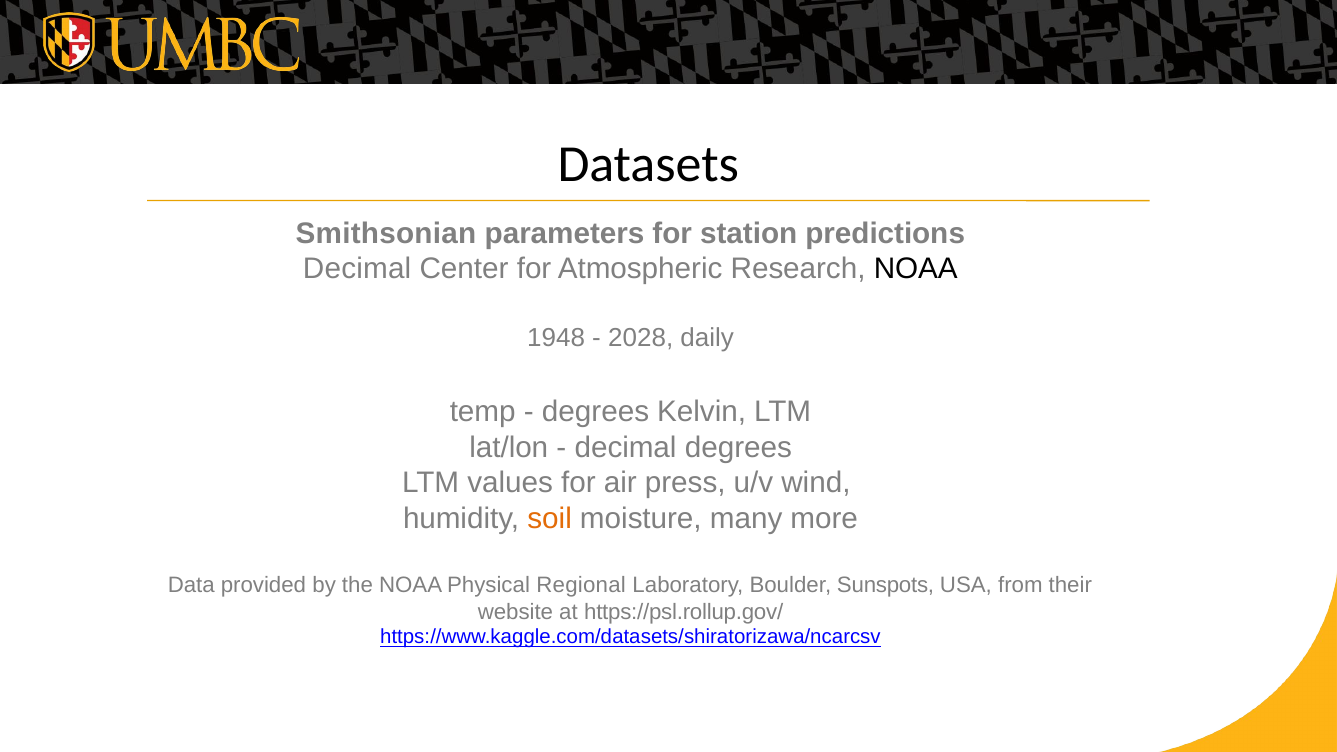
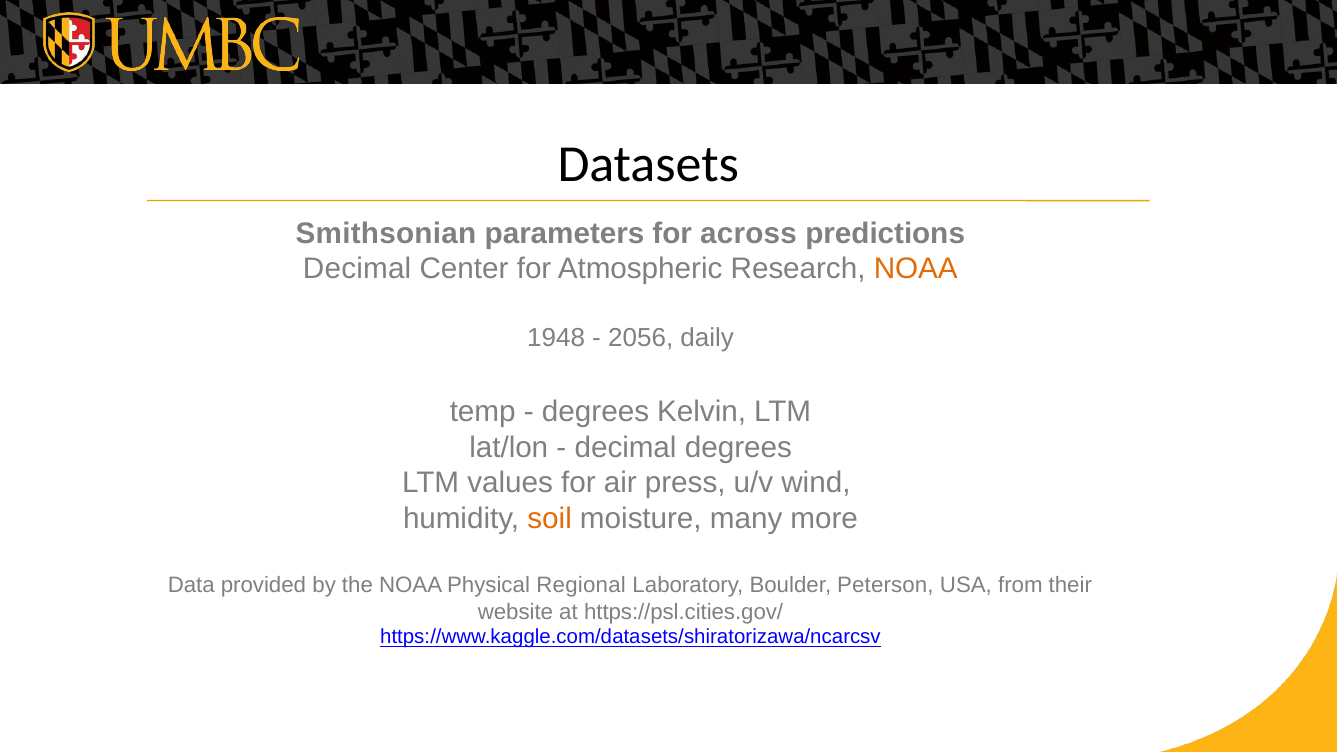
station: station -> across
NOAA at (916, 269) colour: black -> orange
2028: 2028 -> 2056
Sunspots: Sunspots -> Peterson
https://psl.rollup.gov/: https://psl.rollup.gov/ -> https://psl.cities.gov/
